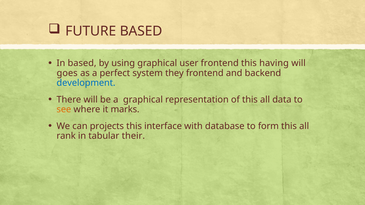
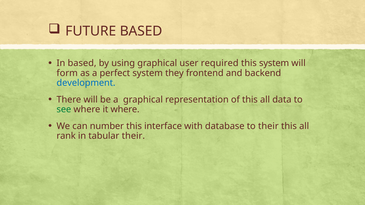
user frontend: frontend -> required
this having: having -> system
goes: goes -> form
see colour: orange -> green
it marks: marks -> where
projects: projects -> number
to form: form -> their
